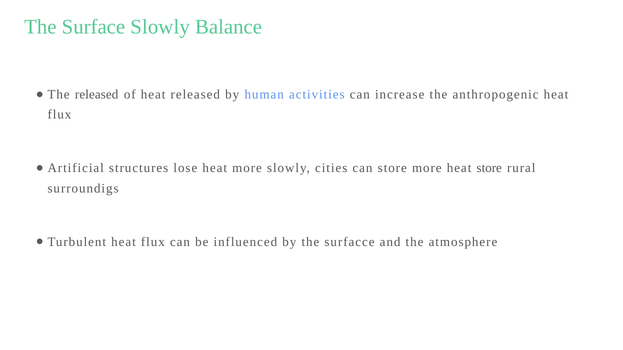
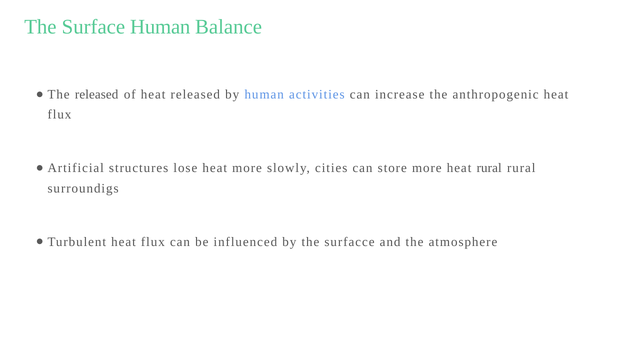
Surface Slowly: Slowly -> Human
heat store: store -> rural
